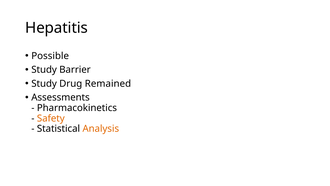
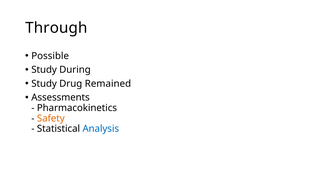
Hepatitis: Hepatitis -> Through
Barrier: Barrier -> During
Analysis colour: orange -> blue
